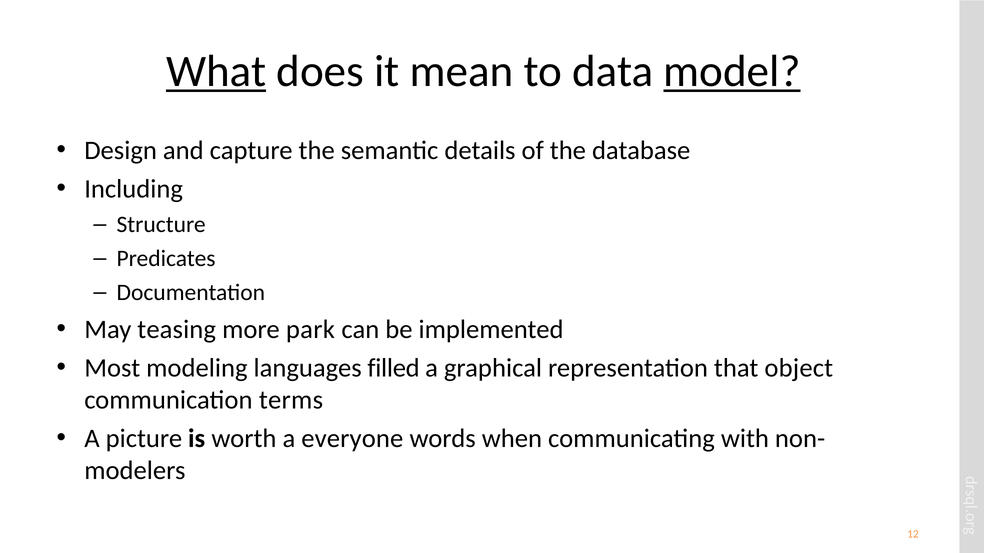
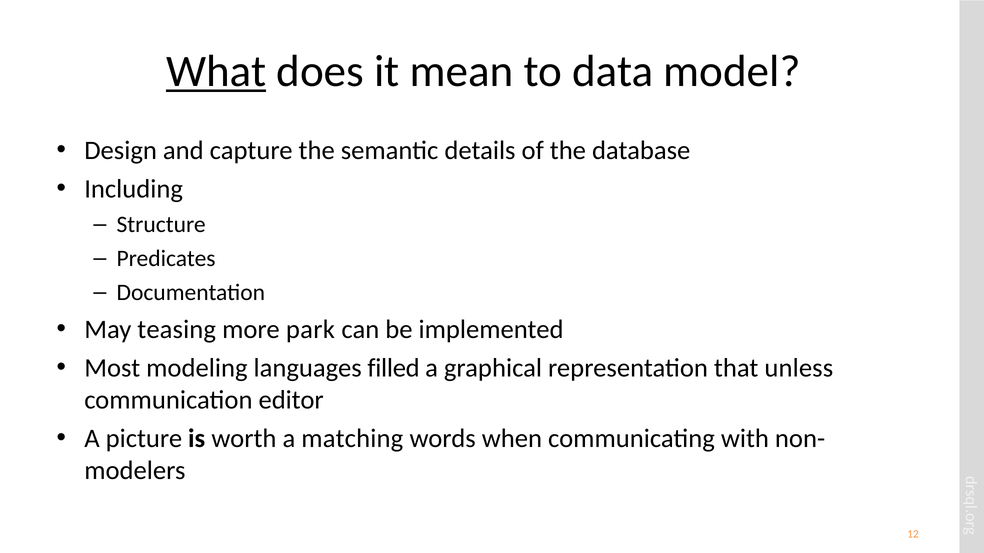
model underline: present -> none
object: object -> unless
terms: terms -> editor
everyone: everyone -> matching
